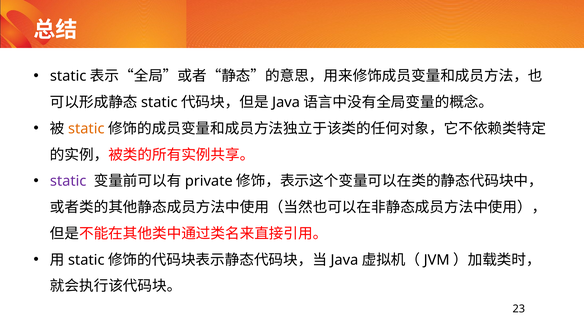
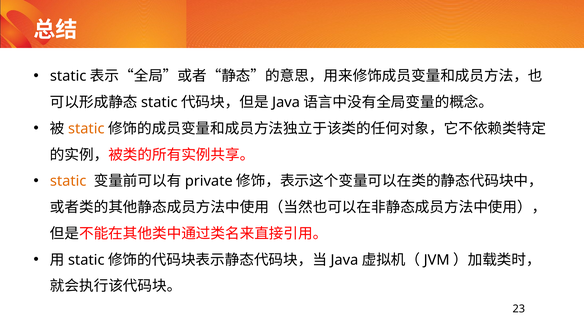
static at (68, 181) colour: purple -> orange
